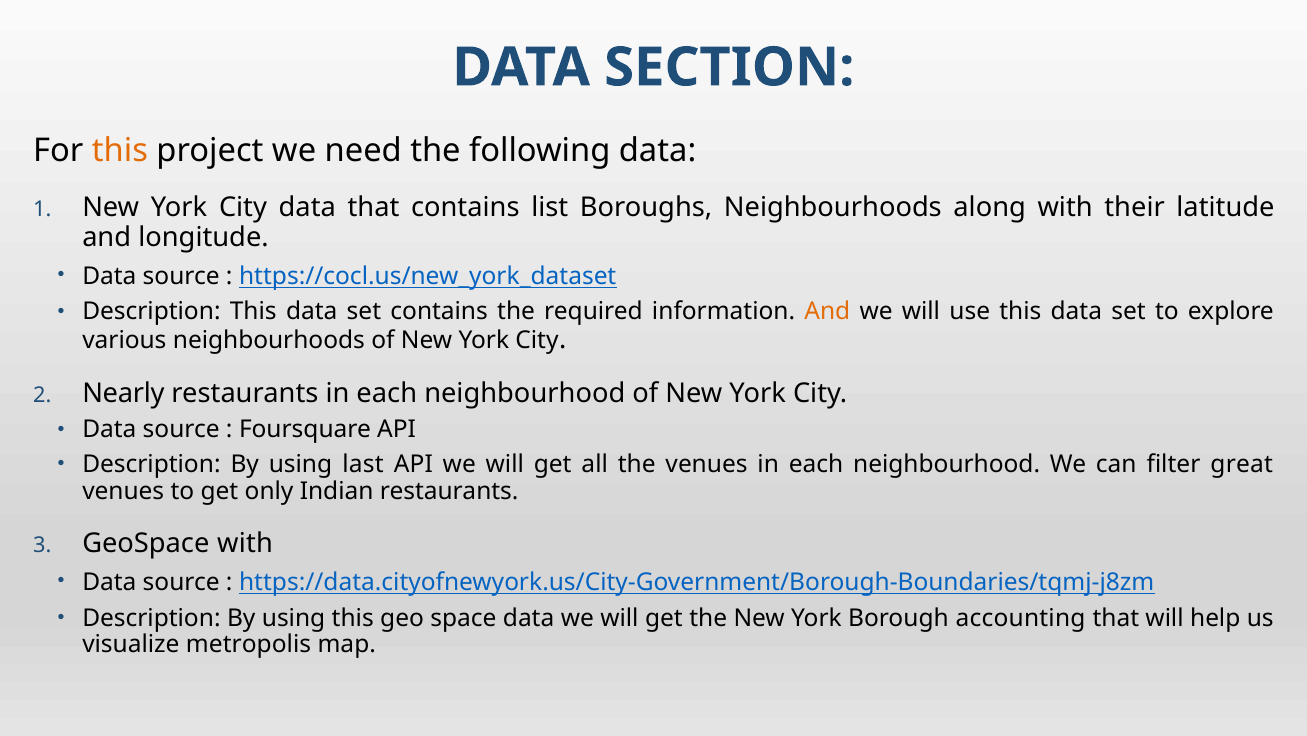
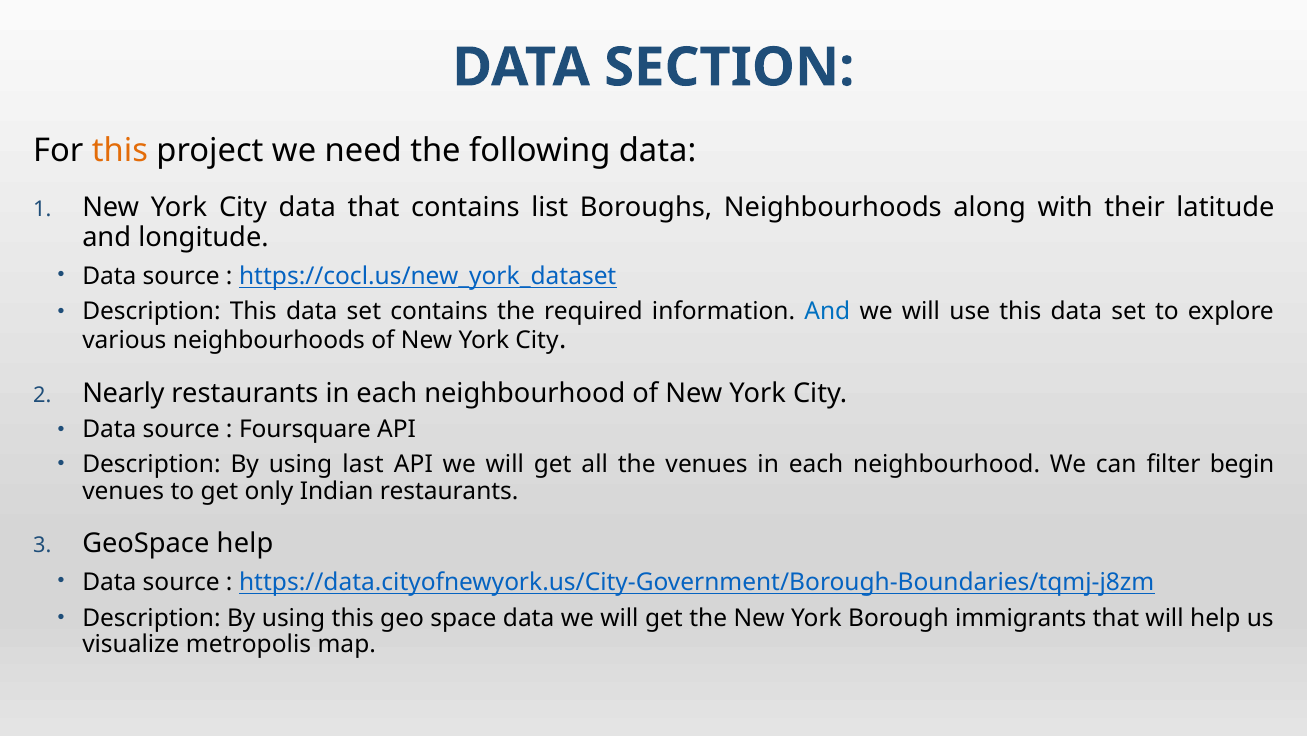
And at (827, 311) colour: orange -> blue
great: great -> begin
GeoSpace with: with -> help
accounting: accounting -> immigrants
